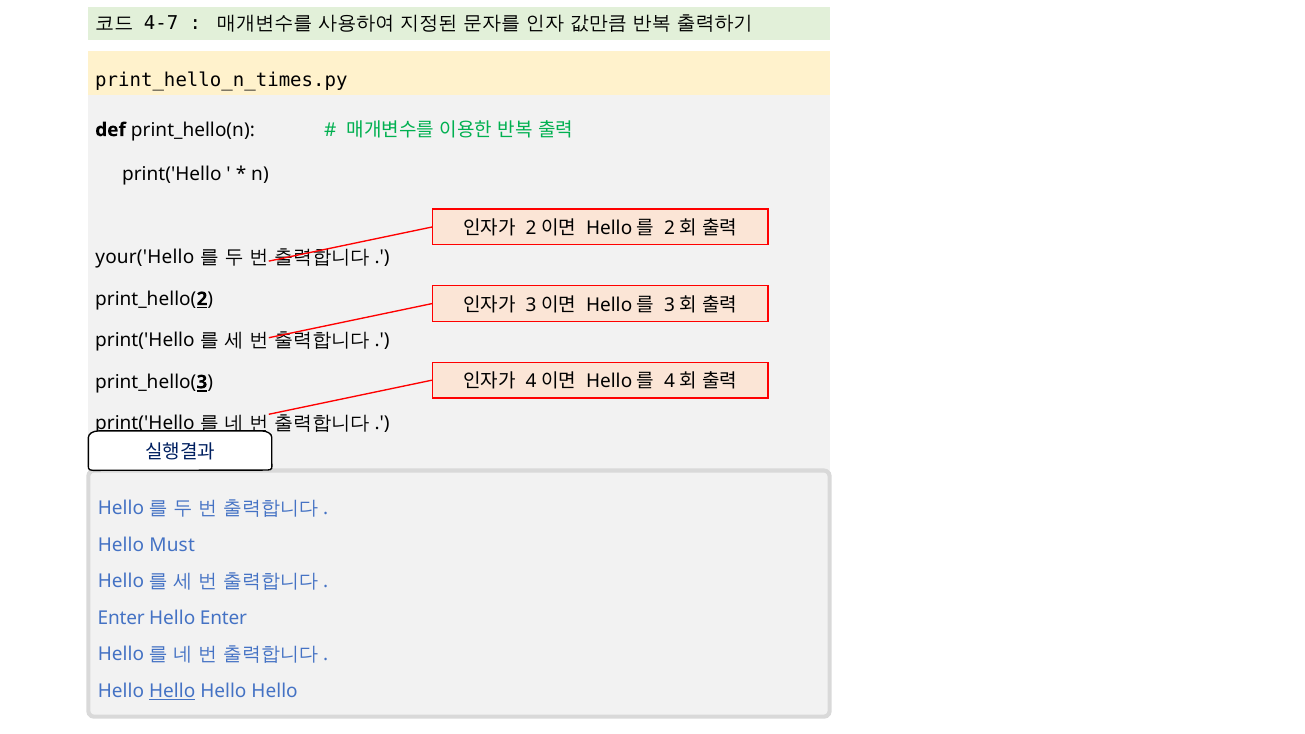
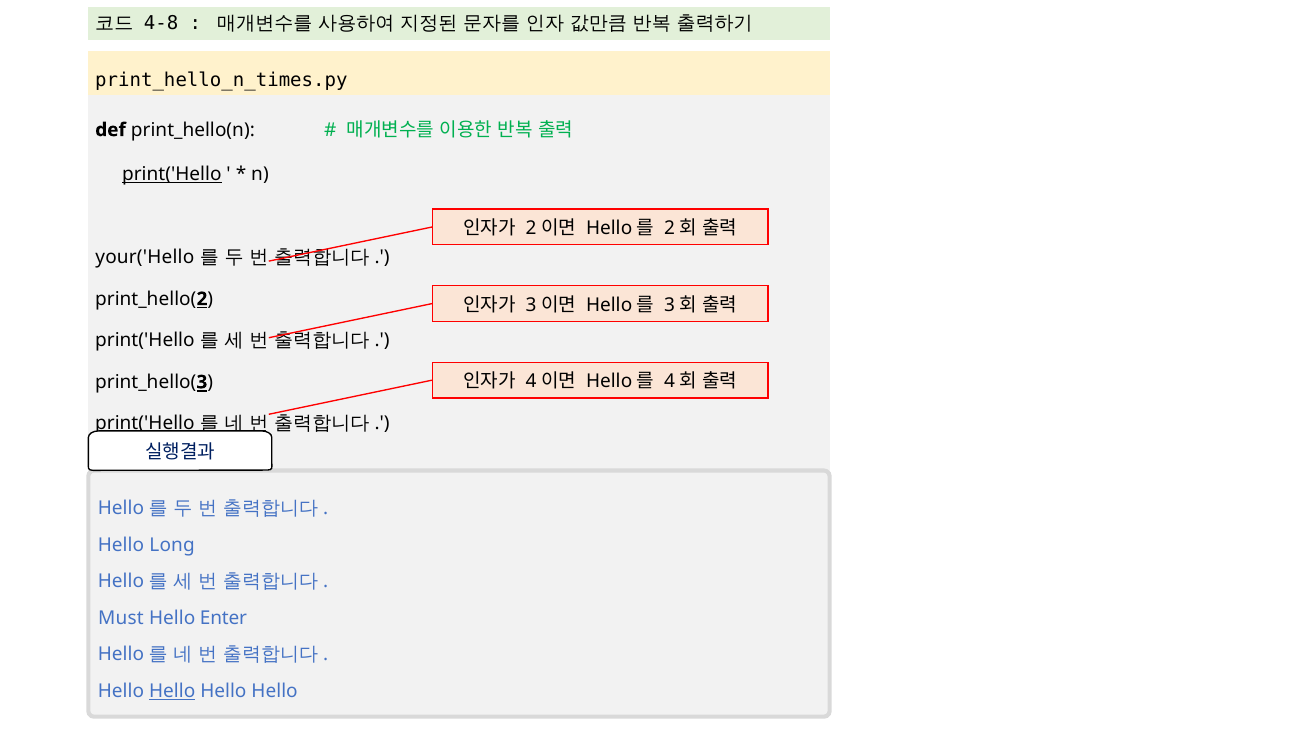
4-7: 4-7 -> 4-8
print('Hello at (172, 174) underline: none -> present
Must: Must -> Long
Enter at (121, 618): Enter -> Must
